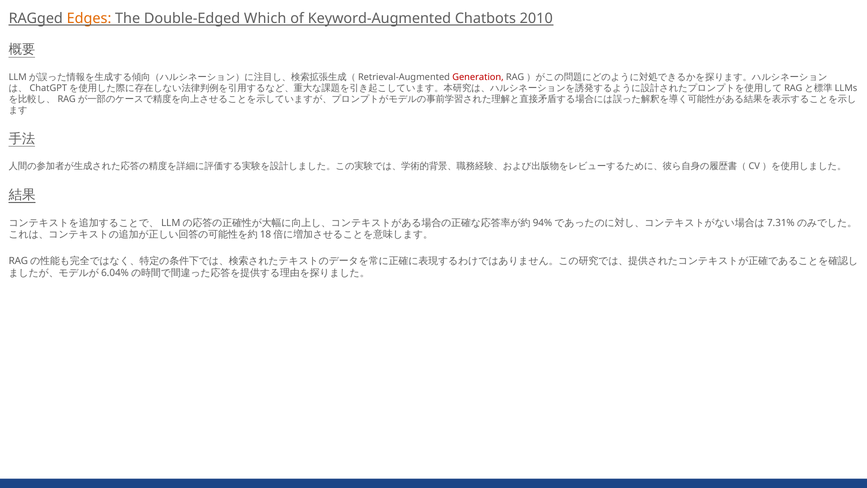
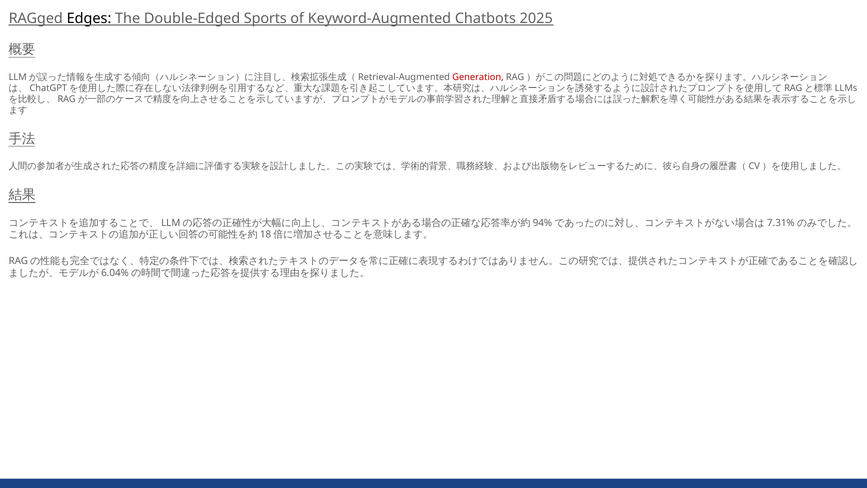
Edges colour: orange -> black
Which: Which -> Sports
2010: 2010 -> 2025
